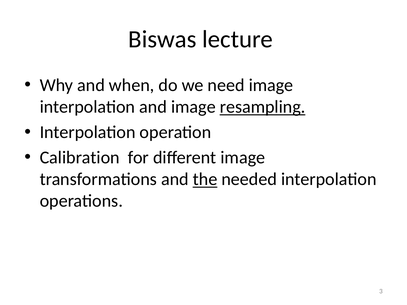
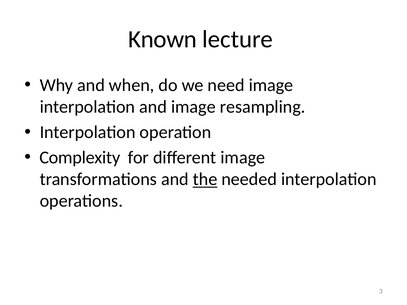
Biswas: Biswas -> Known
resampling underline: present -> none
Calibration: Calibration -> Complexity
